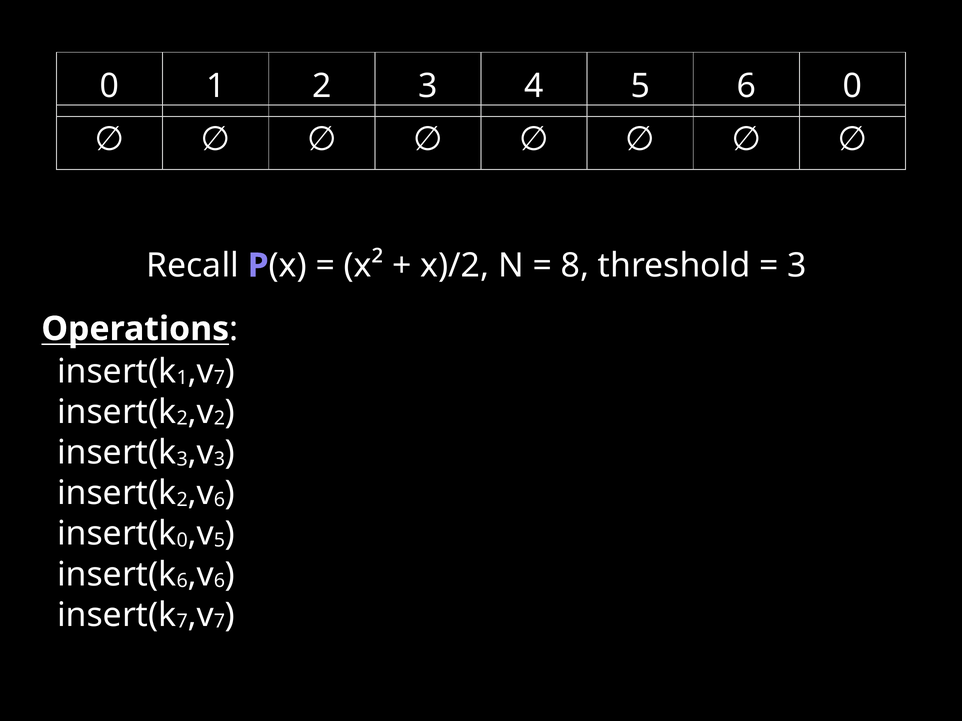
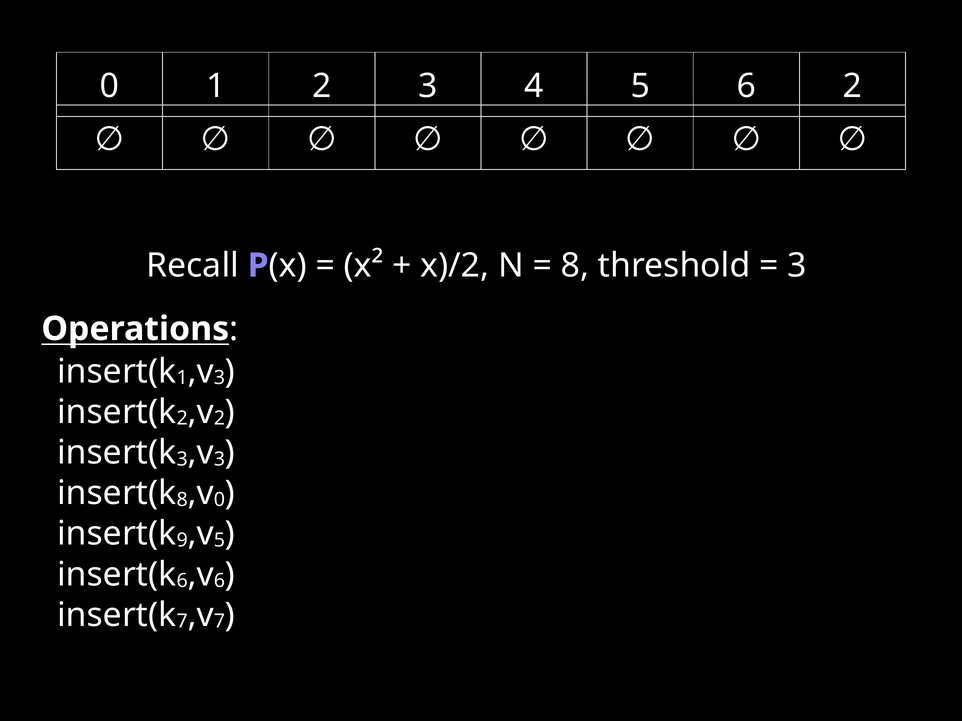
6 0: 0 -> 2
7 at (219, 378): 7 -> 3
2 at (182, 500): 2 -> 8
6 at (219, 500): 6 -> 0
0 at (182, 541): 0 -> 9
